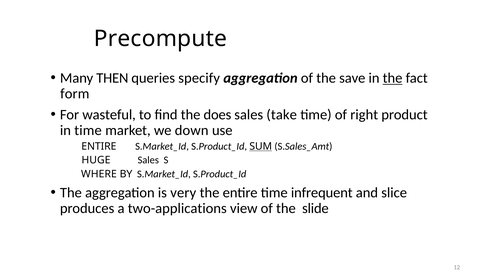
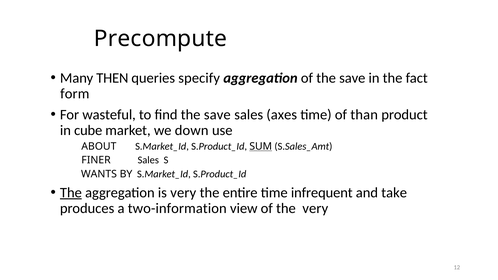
the at (393, 78) underline: present -> none
find the does: does -> save
take: take -> axes
right: right -> than
in time: time -> cube
ENTIRE at (99, 146): ENTIRE -> ABOUT
HUGE: HUGE -> FINER
WHERE: WHERE -> WANTS
The at (71, 193) underline: none -> present
slice: slice -> take
two-applications: two-applications -> two-information
the slide: slide -> very
